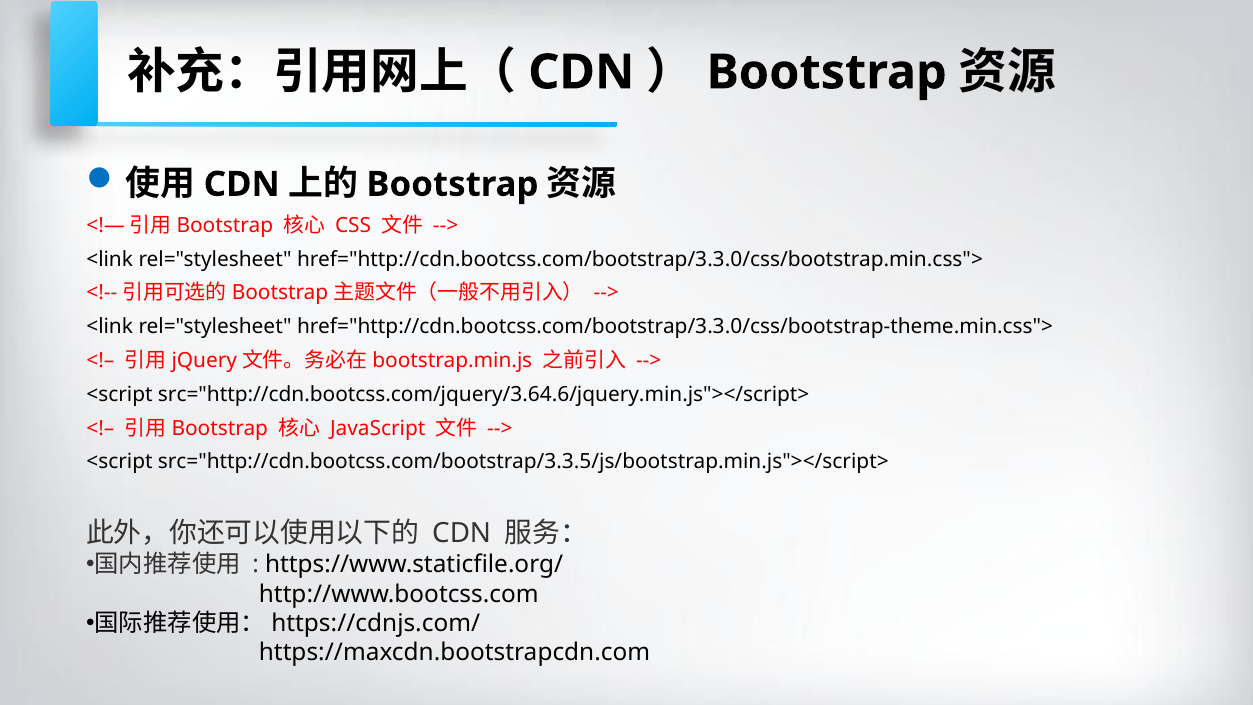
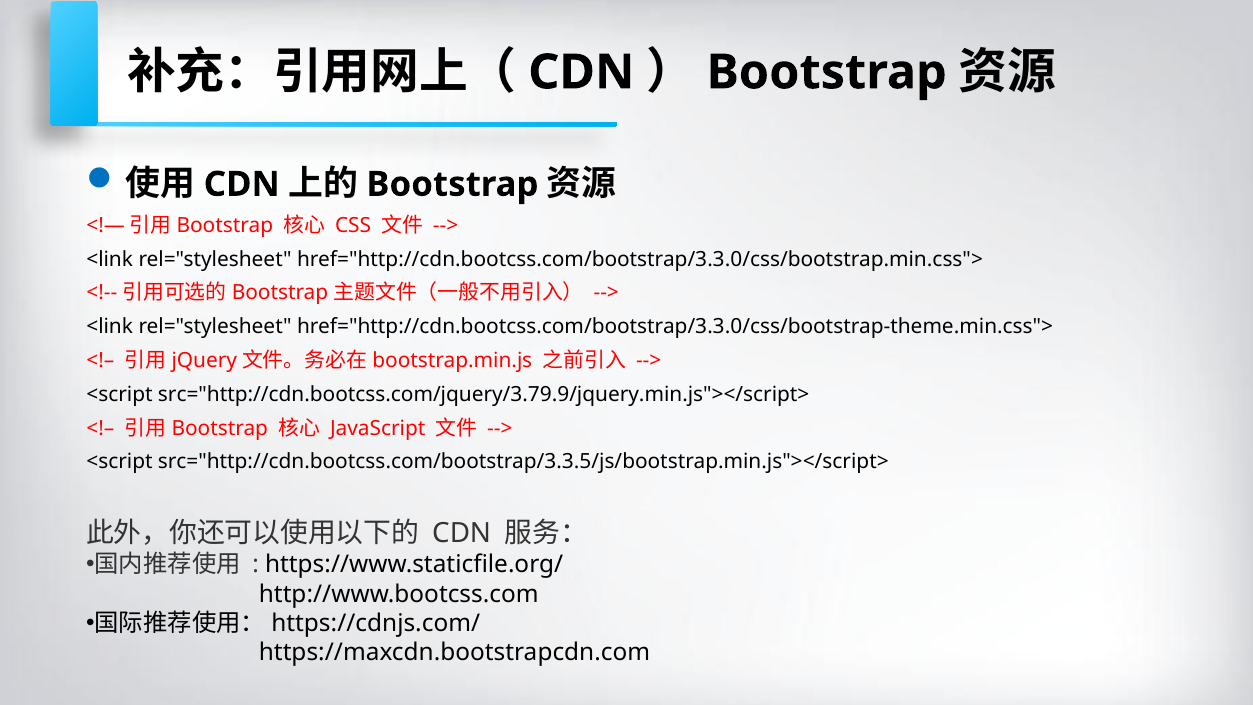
src="http://cdn.bootcss.com/jquery/3.64.6/jquery.min.js"></script>: src="http://cdn.bootcss.com/jquery/3.64.6/jquery.min.js"></script> -> src="http://cdn.bootcss.com/jquery/3.79.9/jquery.min.js"></script>
